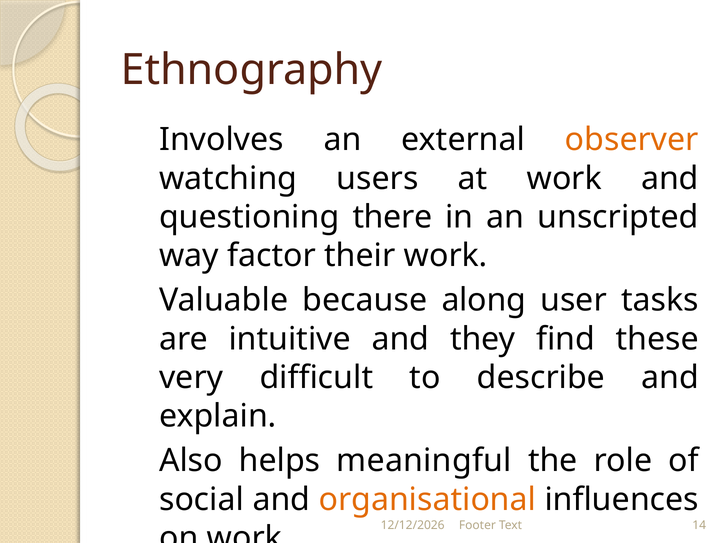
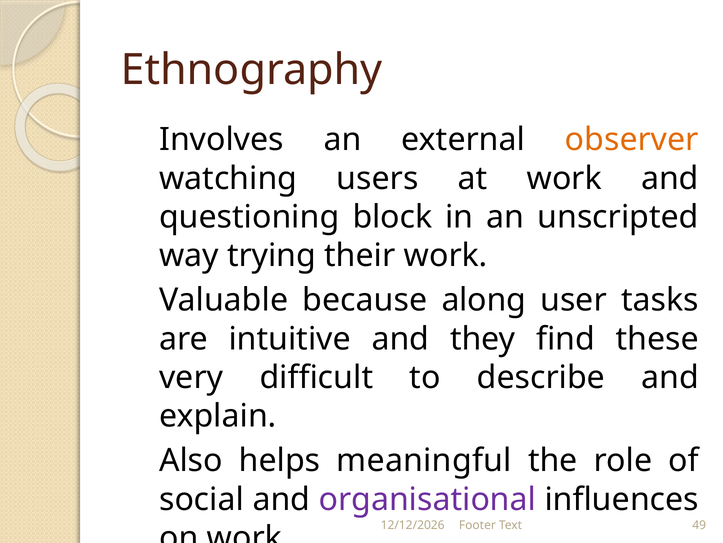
there: there -> block
factor: factor -> trying
organisational colour: orange -> purple
14: 14 -> 49
